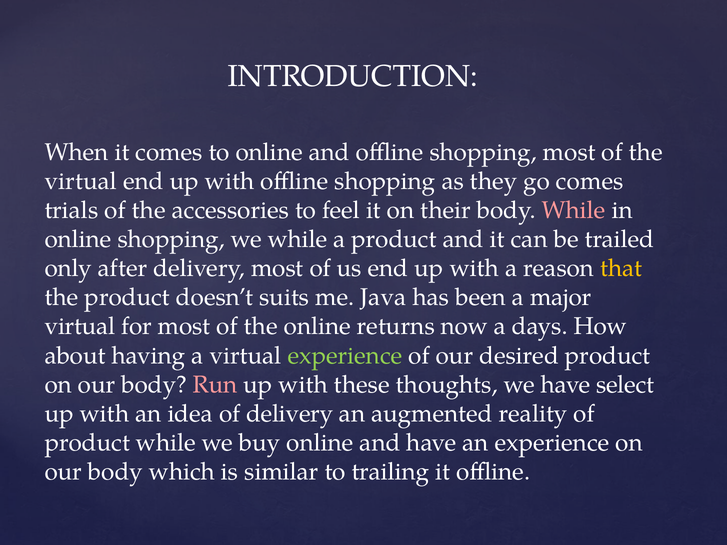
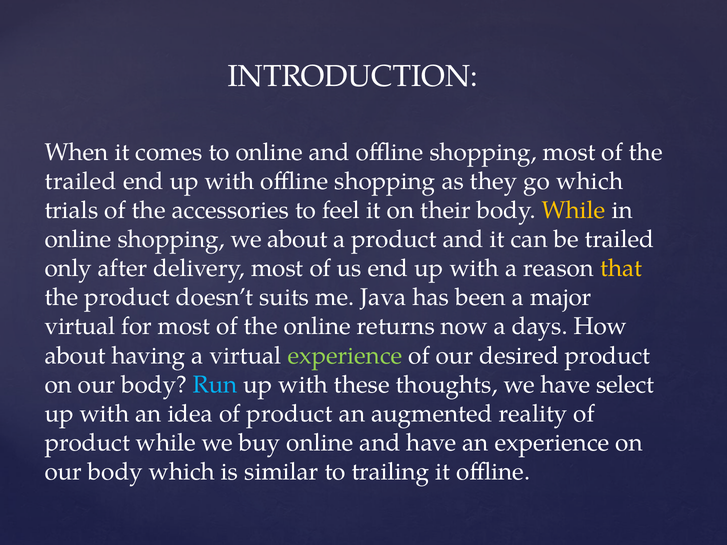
virtual at (81, 181): virtual -> trailed
go comes: comes -> which
While at (574, 210) colour: pink -> yellow
we while: while -> about
Run colour: pink -> light blue
idea of delivery: delivery -> product
